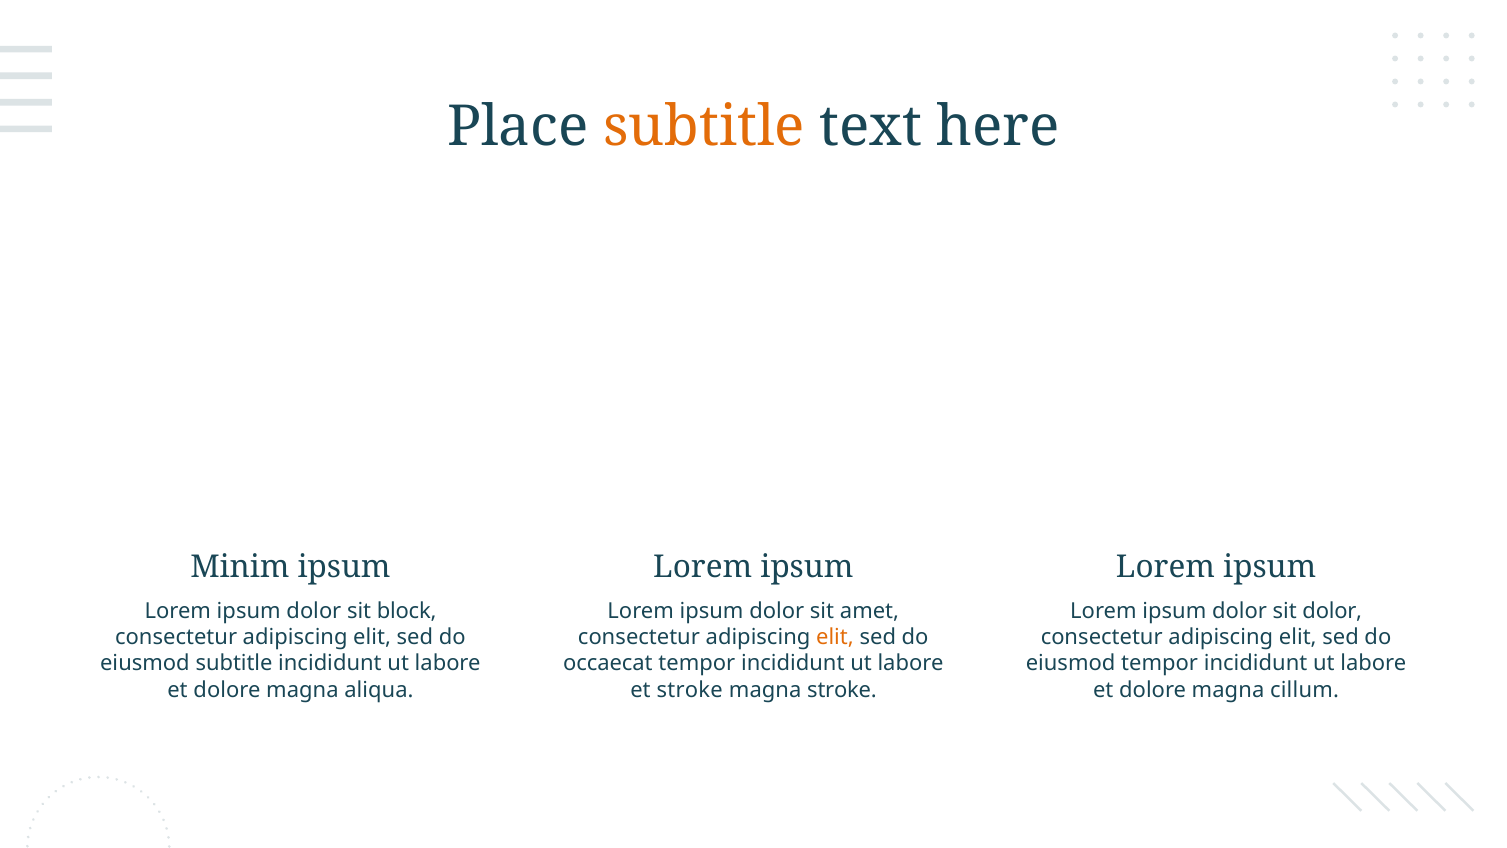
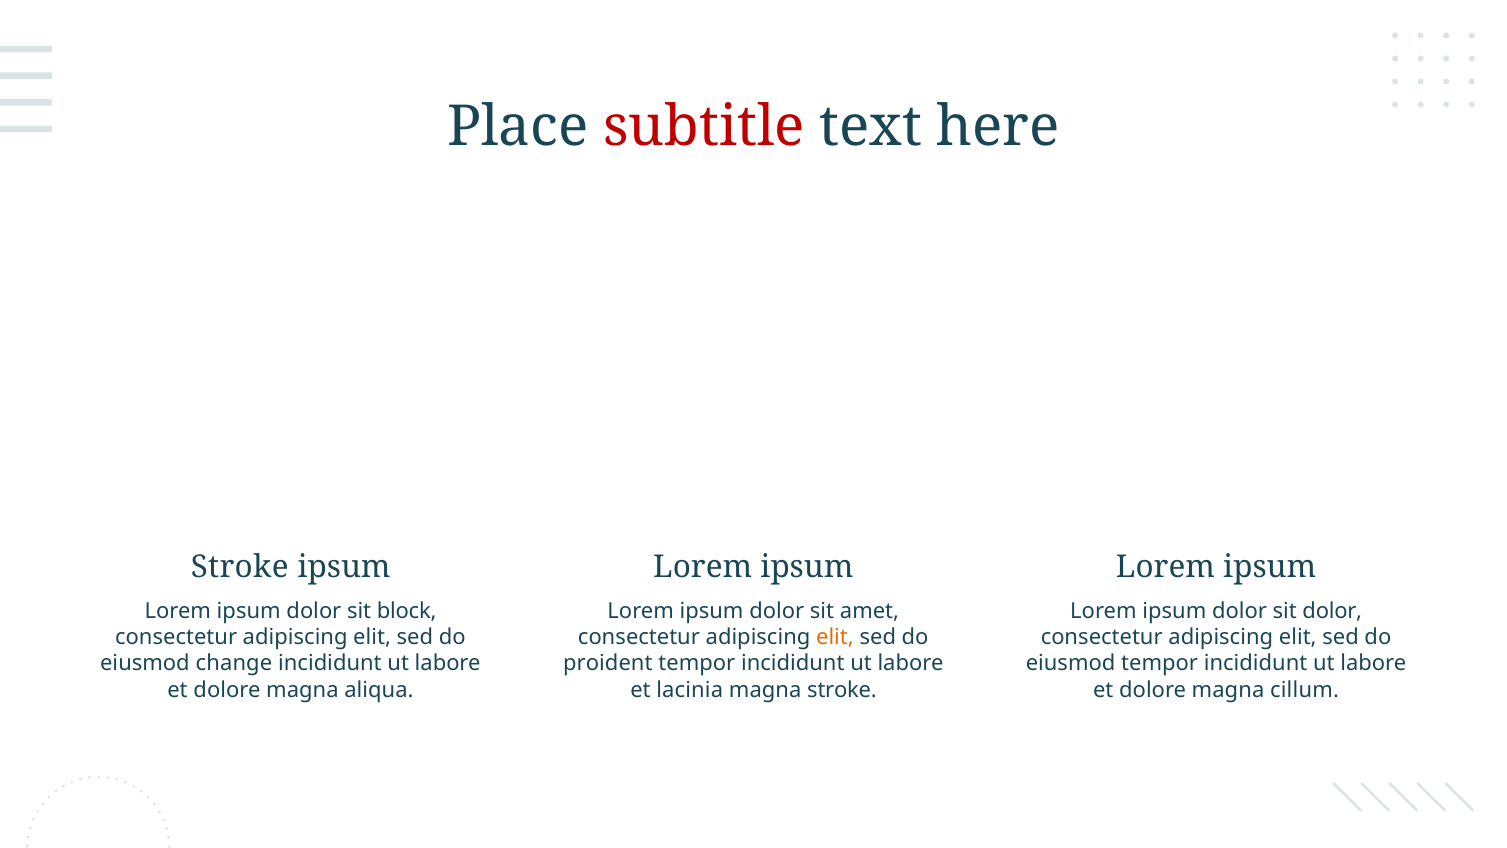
subtitle at (704, 126) colour: orange -> red
Minim at (240, 567): Minim -> Stroke
eiusmod subtitle: subtitle -> change
occaecat: occaecat -> proident
et stroke: stroke -> lacinia
